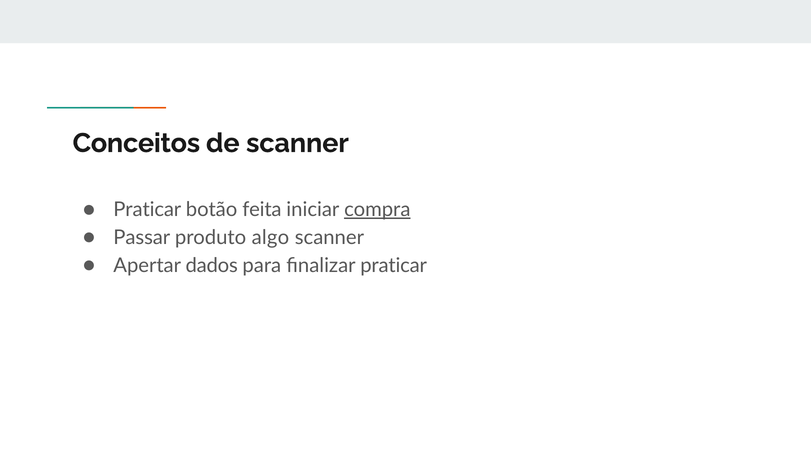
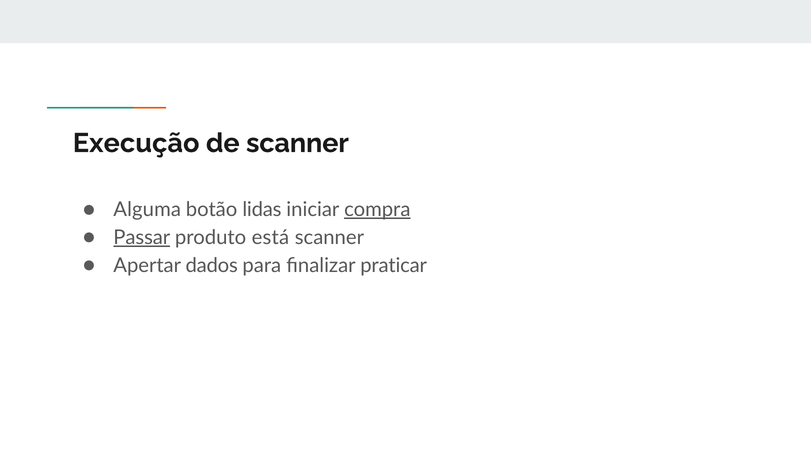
Conceitos: Conceitos -> Execução
Praticar at (147, 210): Praticar -> Alguma
feita: feita -> lidas
Passar underline: none -> present
algo: algo -> está
